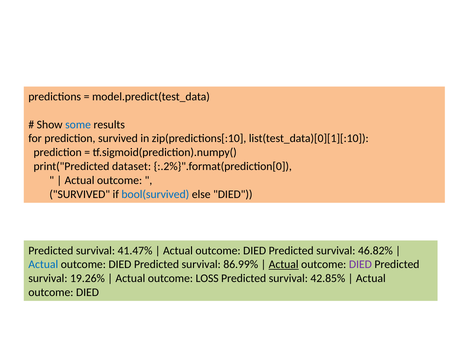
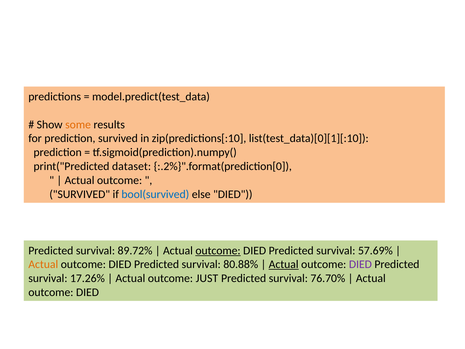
some colour: blue -> orange
41.47%: 41.47% -> 89.72%
outcome at (218, 250) underline: none -> present
46.82%: 46.82% -> 57.69%
Actual at (43, 264) colour: blue -> orange
86.99%: 86.99% -> 80.88%
19.26%: 19.26% -> 17.26%
LOSS: LOSS -> JUST
42.85%: 42.85% -> 76.70%
